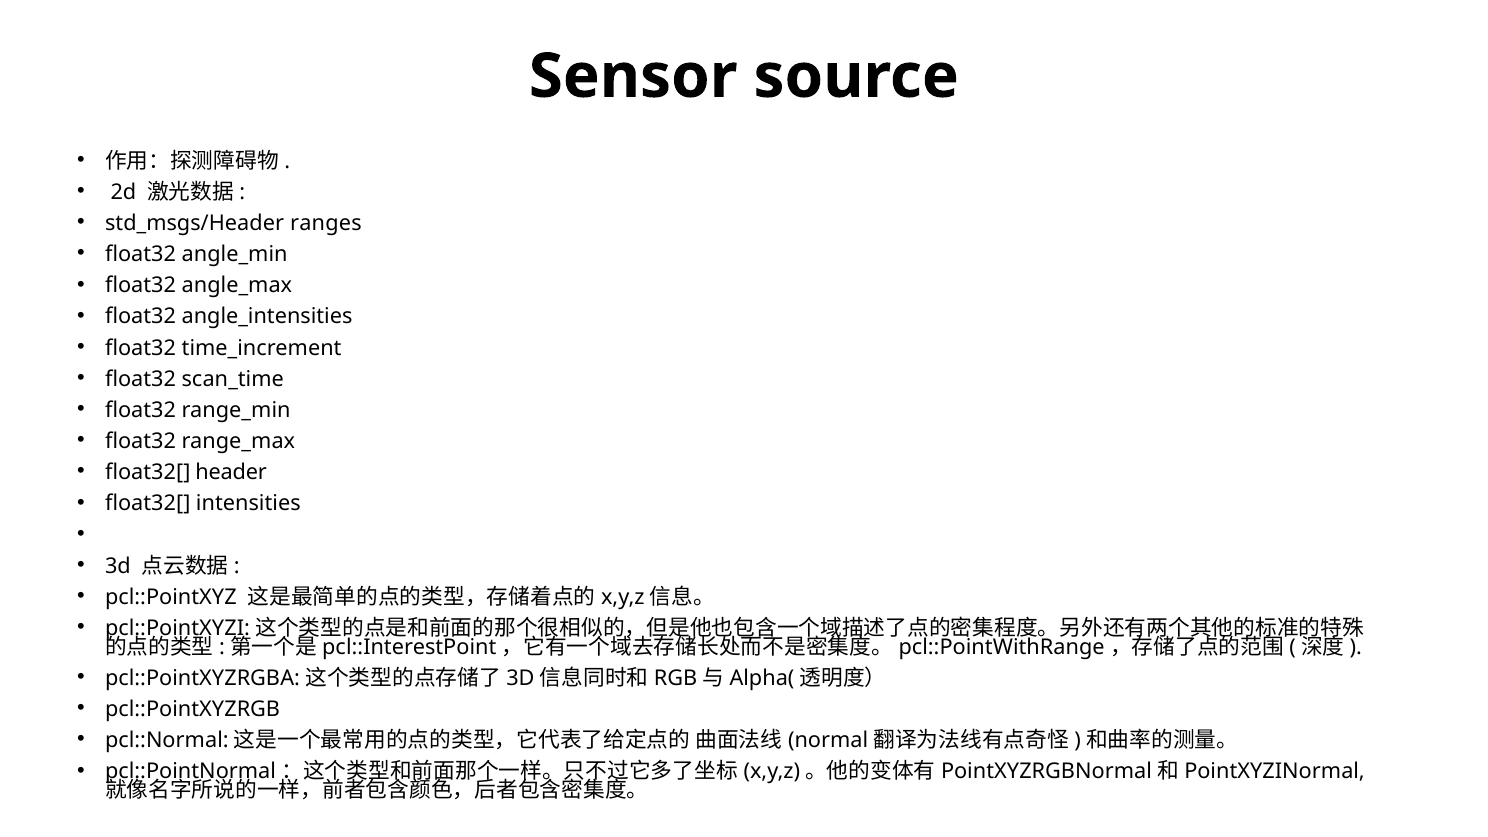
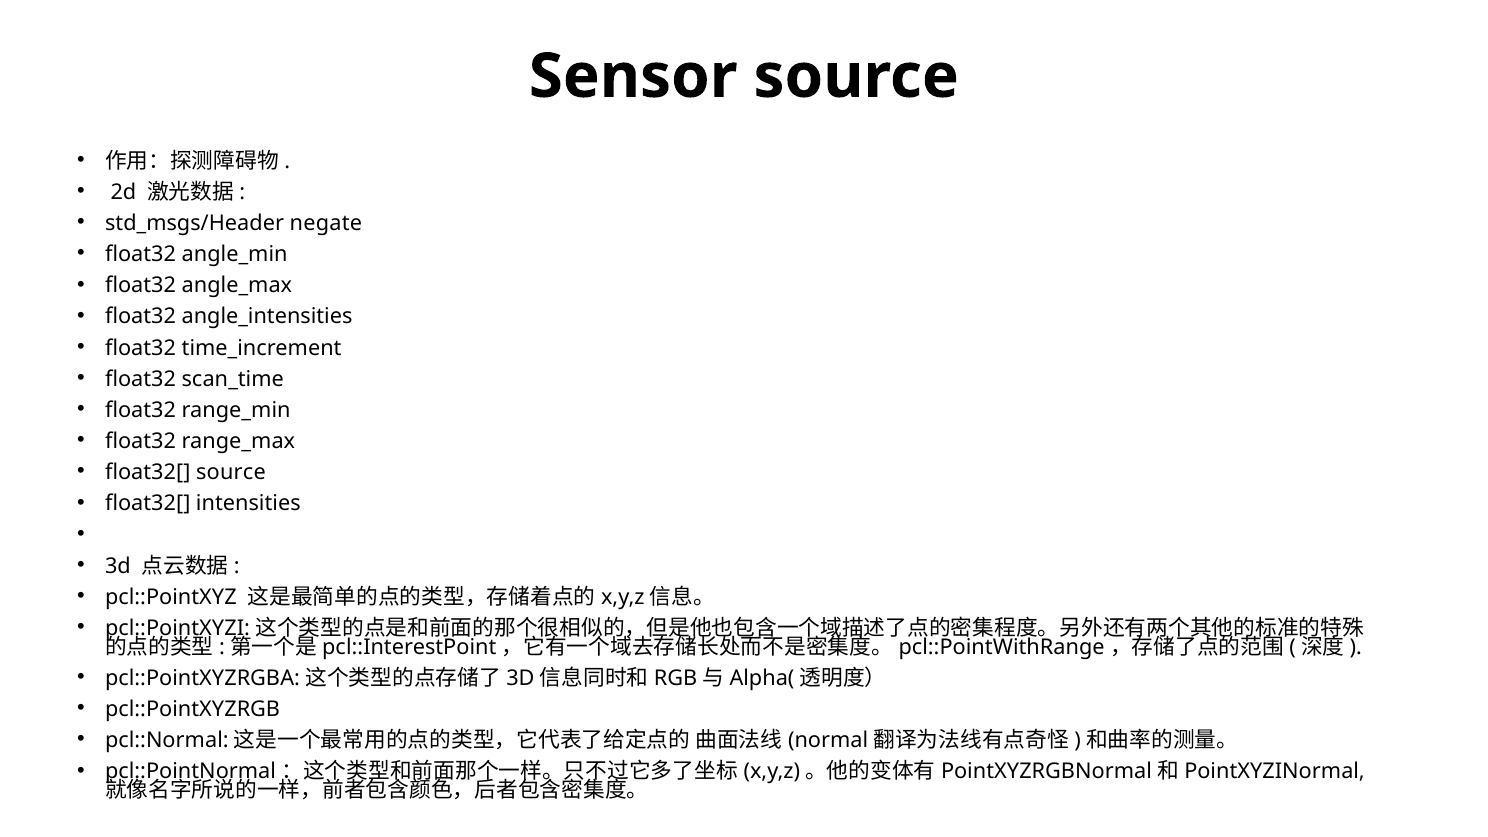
ranges: ranges -> negate
float32[ header: header -> source
